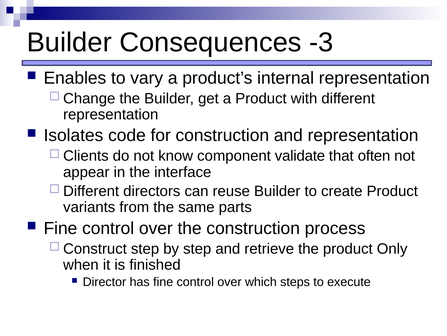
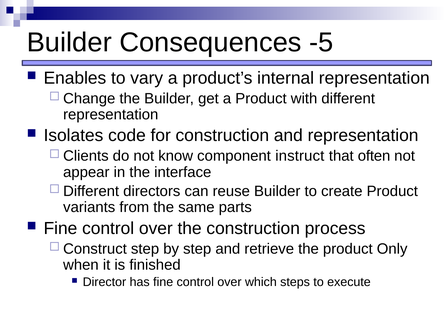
-3: -3 -> -5
validate: validate -> instruct
